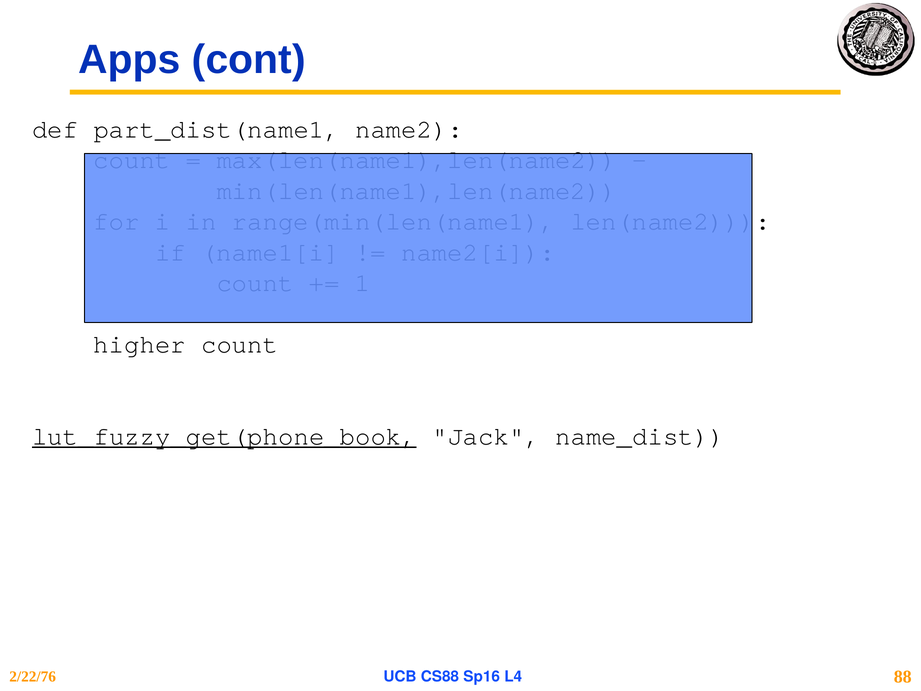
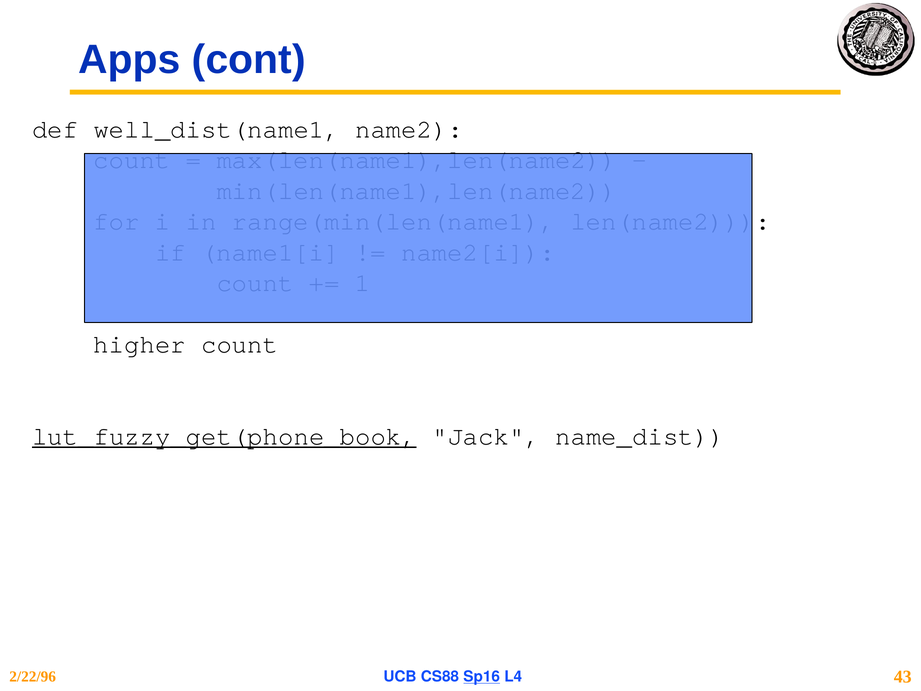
part_dist(name1: part_dist(name1 -> well_dist(name1
2/22/76: 2/22/76 -> 2/22/96
Sp16 underline: none -> present
88: 88 -> 43
